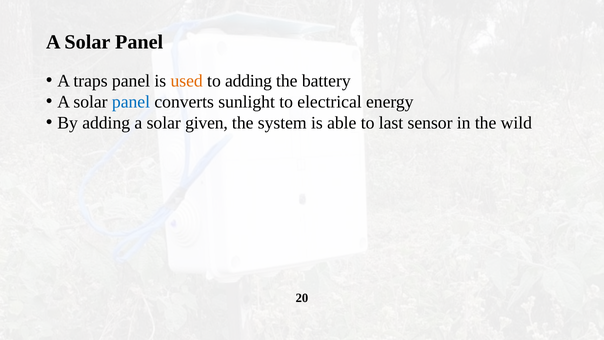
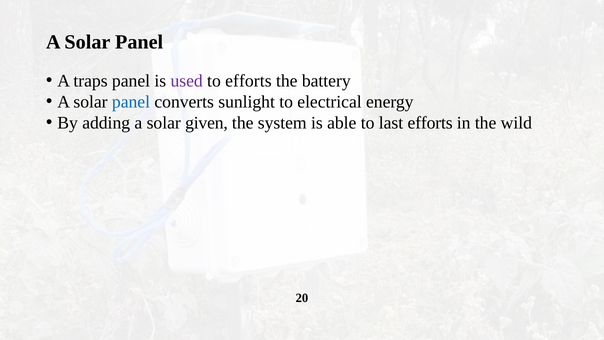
used colour: orange -> purple
to adding: adding -> efforts
last sensor: sensor -> efforts
